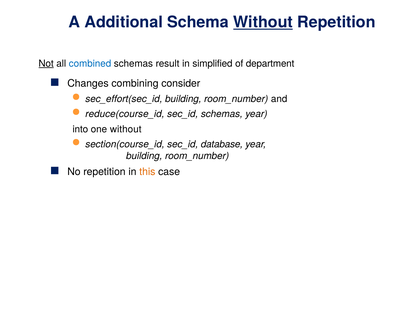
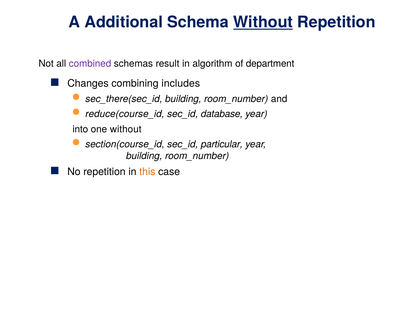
Not underline: present -> none
combined colour: blue -> purple
simplified: simplified -> algorithm
consider: consider -> includes
sec_effort(sec_id: sec_effort(sec_id -> sec_there(sec_id
sec_id schemas: schemas -> database
database: database -> particular
